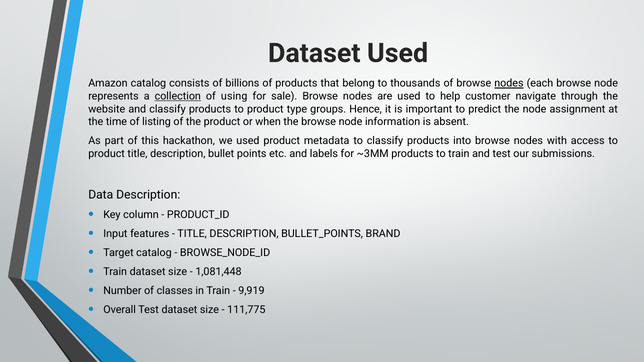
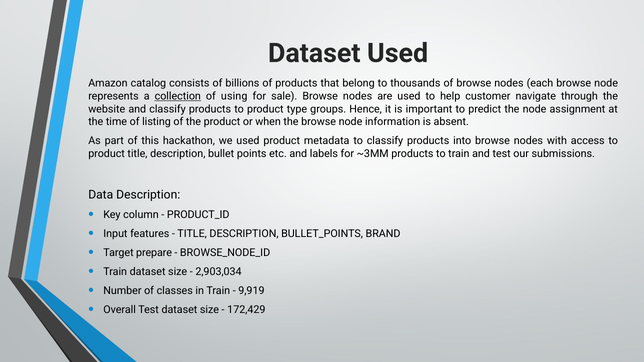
nodes at (509, 83) underline: present -> none
Target catalog: catalog -> prepare
1,081,448: 1,081,448 -> 2,903,034
111,775: 111,775 -> 172,429
